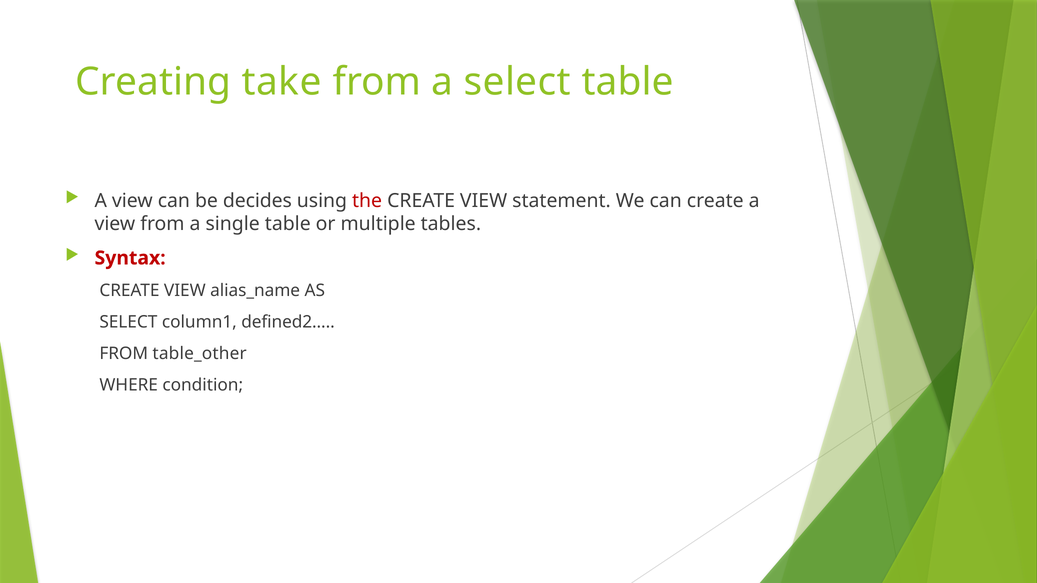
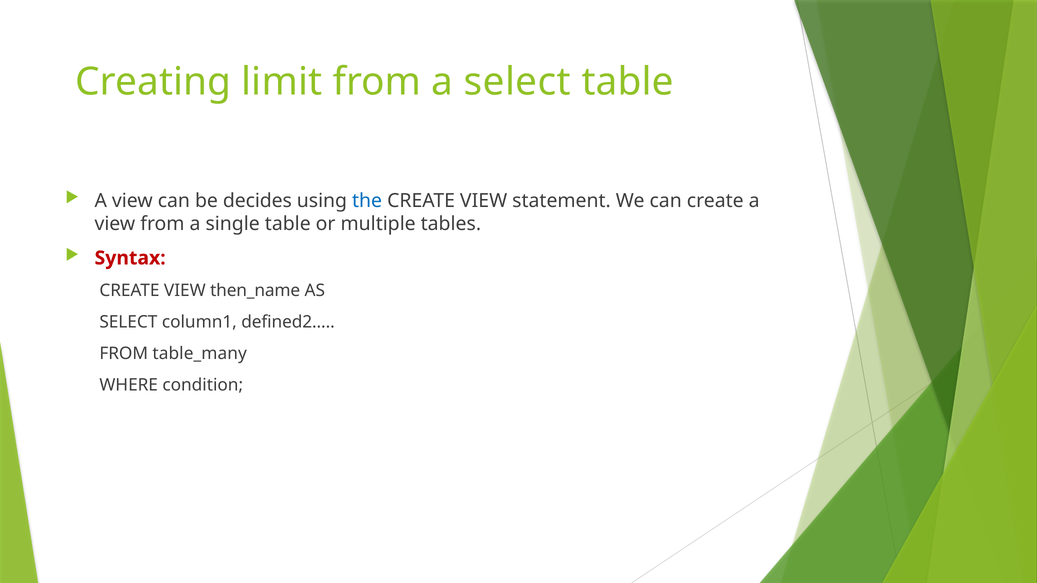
take: take -> limit
the colour: red -> blue
alias_name: alias_name -> then_name
table_other: table_other -> table_many
